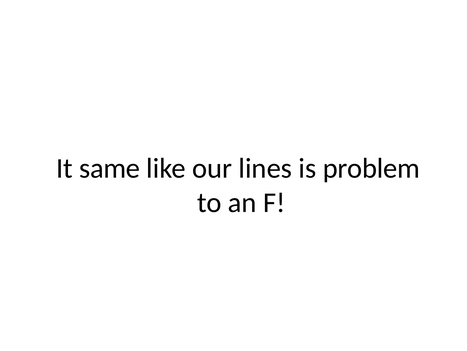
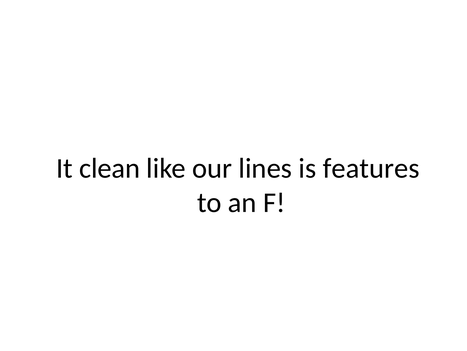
same: same -> clean
problem: problem -> features
